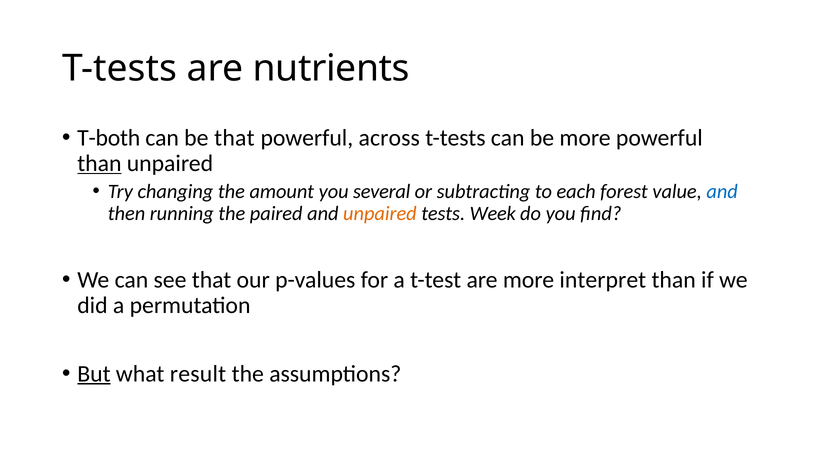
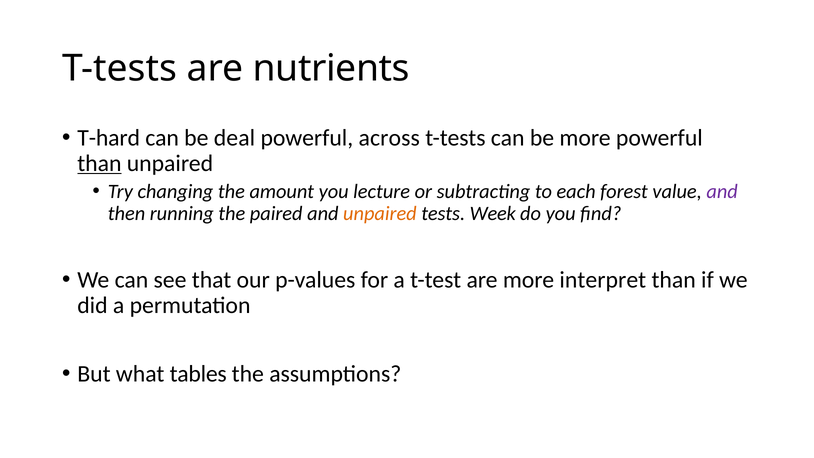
T-both: T-both -> T-hard
be that: that -> deal
several: several -> lecture
and at (722, 191) colour: blue -> purple
But underline: present -> none
result: result -> tables
